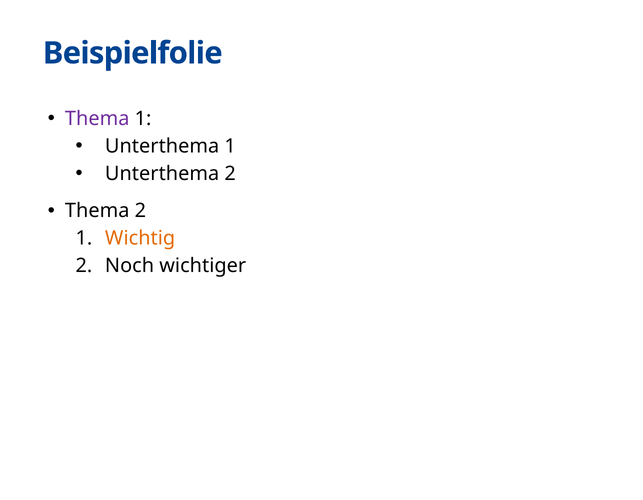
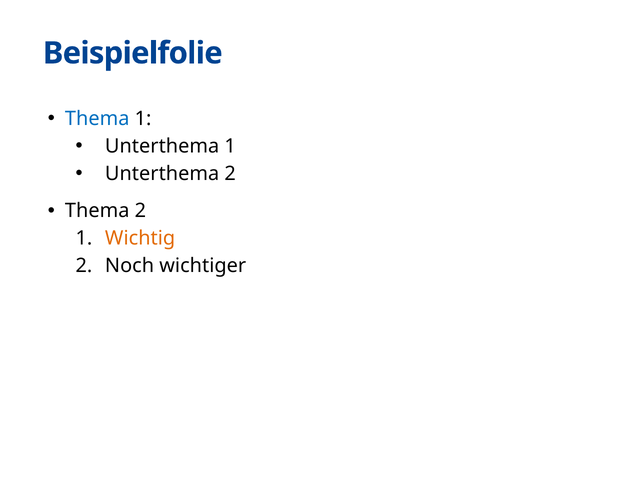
Thema at (97, 119) colour: purple -> blue
